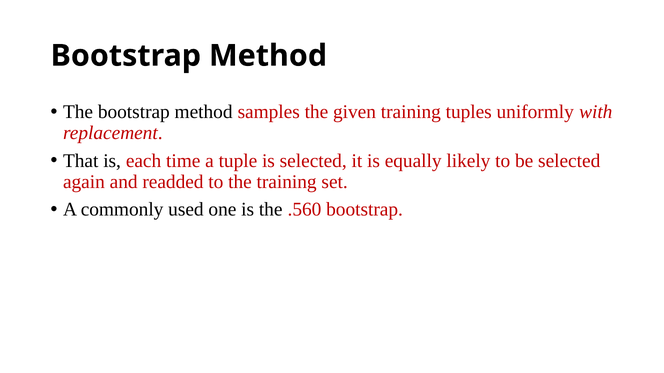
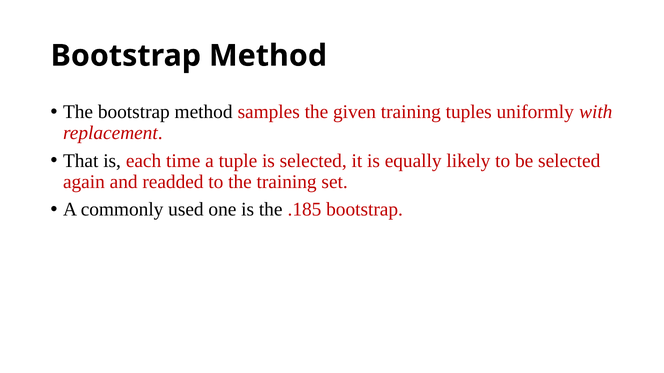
.560: .560 -> .185
